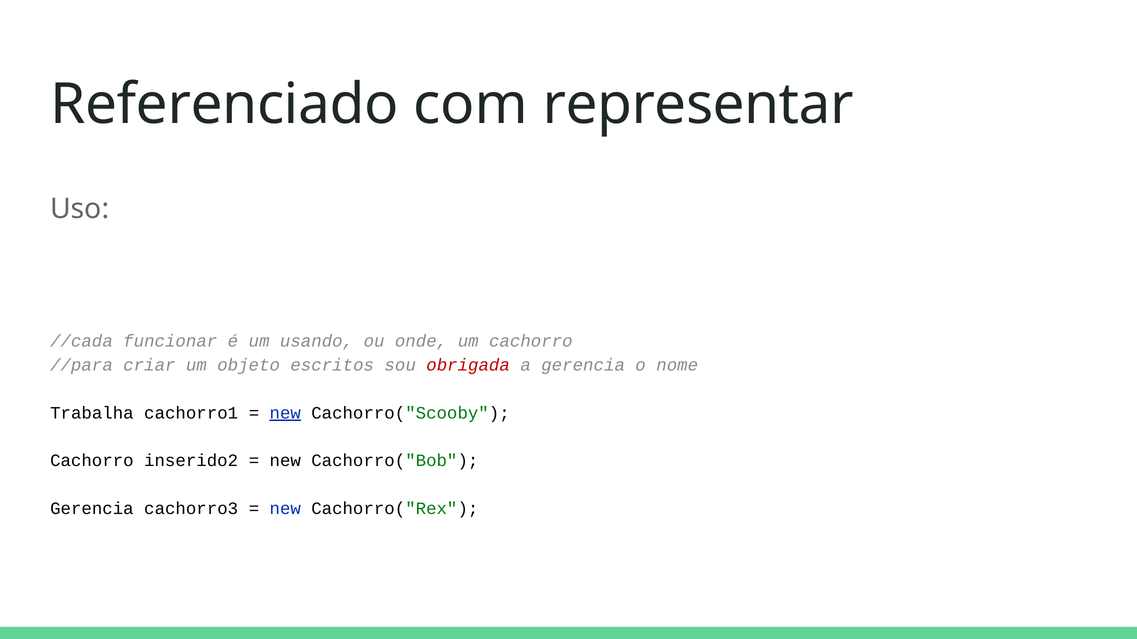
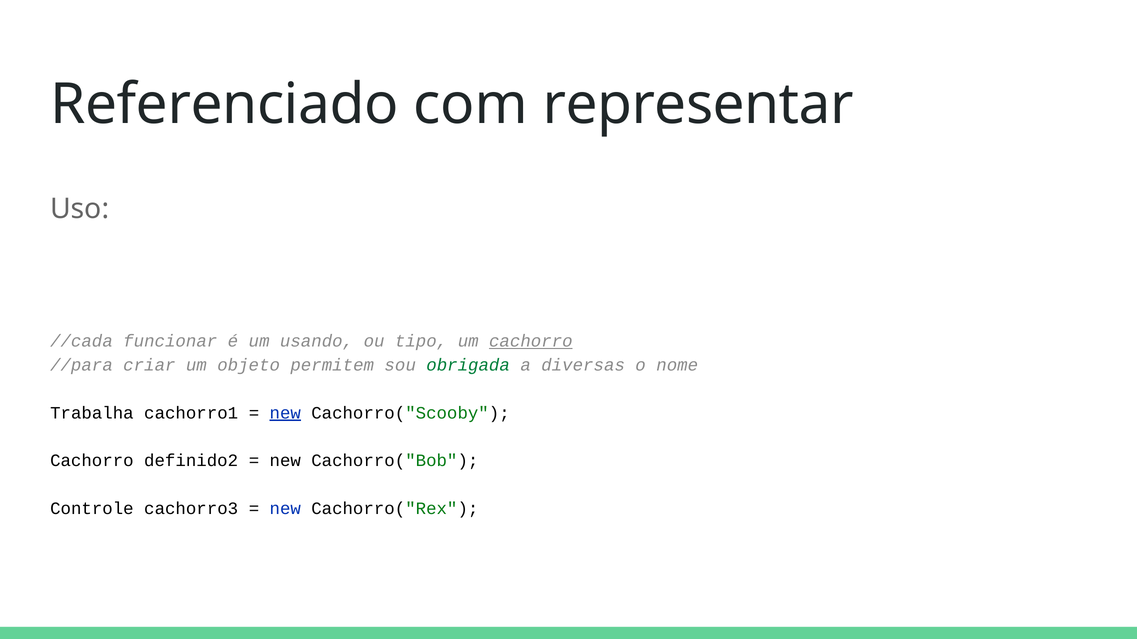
onde: onde -> tipo
cachorro at (531, 341) underline: none -> present
escritos: escritos -> permitem
obrigada colour: red -> green
a gerencia: gerencia -> diversas
inserido2: inserido2 -> definido2
Gerencia at (92, 509): Gerencia -> Controle
